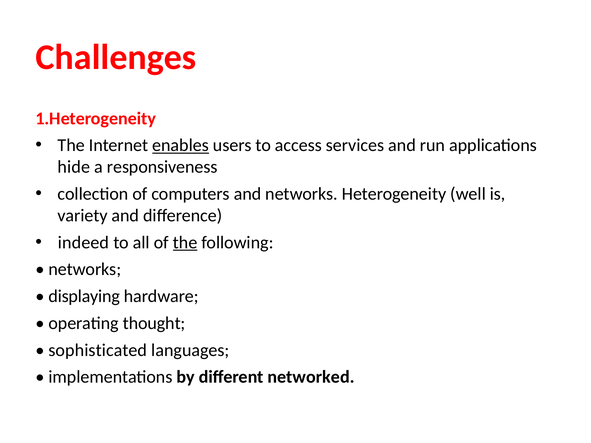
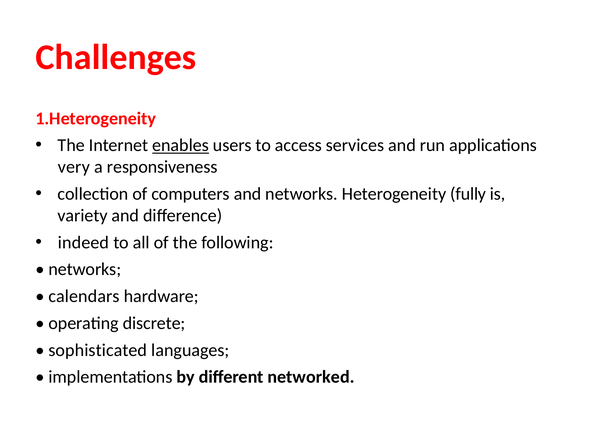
hide: hide -> very
well: well -> fully
the at (185, 243) underline: present -> none
displaying: displaying -> calendars
thought: thought -> discrete
